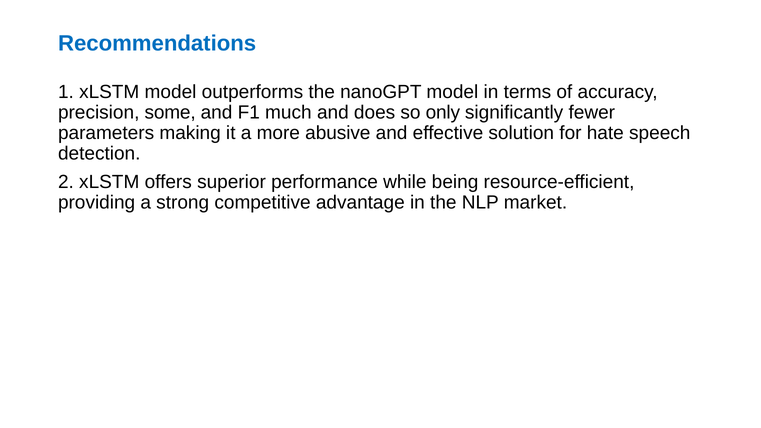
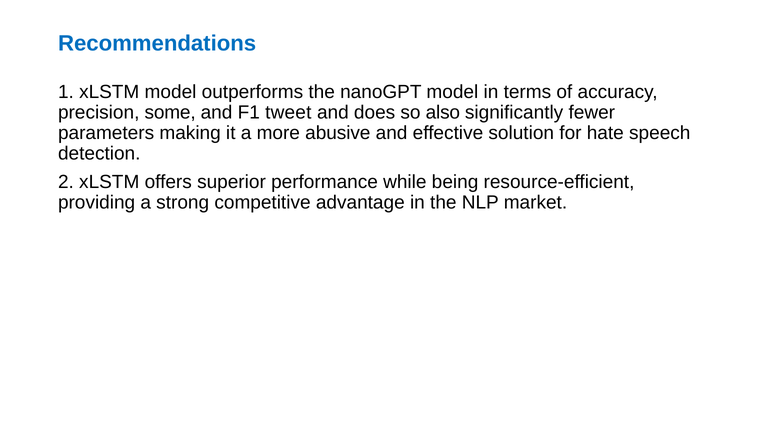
much: much -> tweet
only: only -> also
